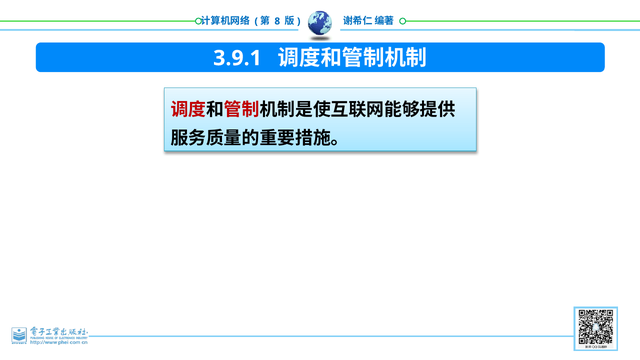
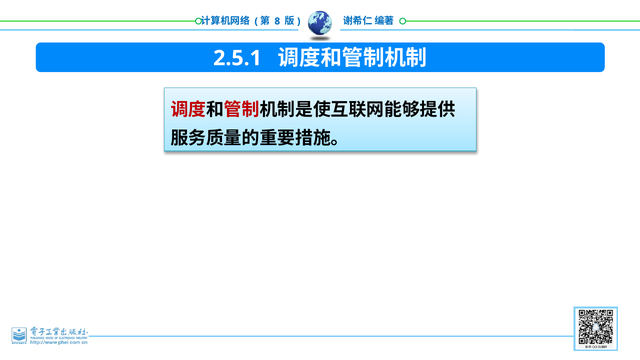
3.9.1: 3.9.1 -> 2.5.1
